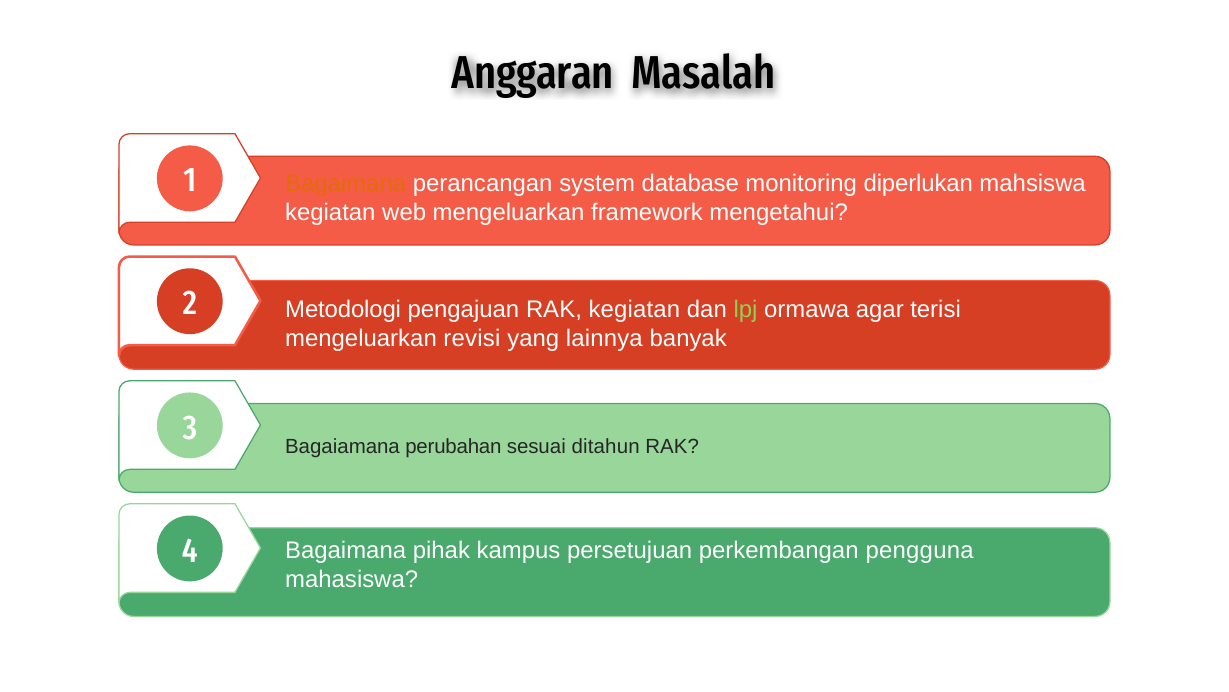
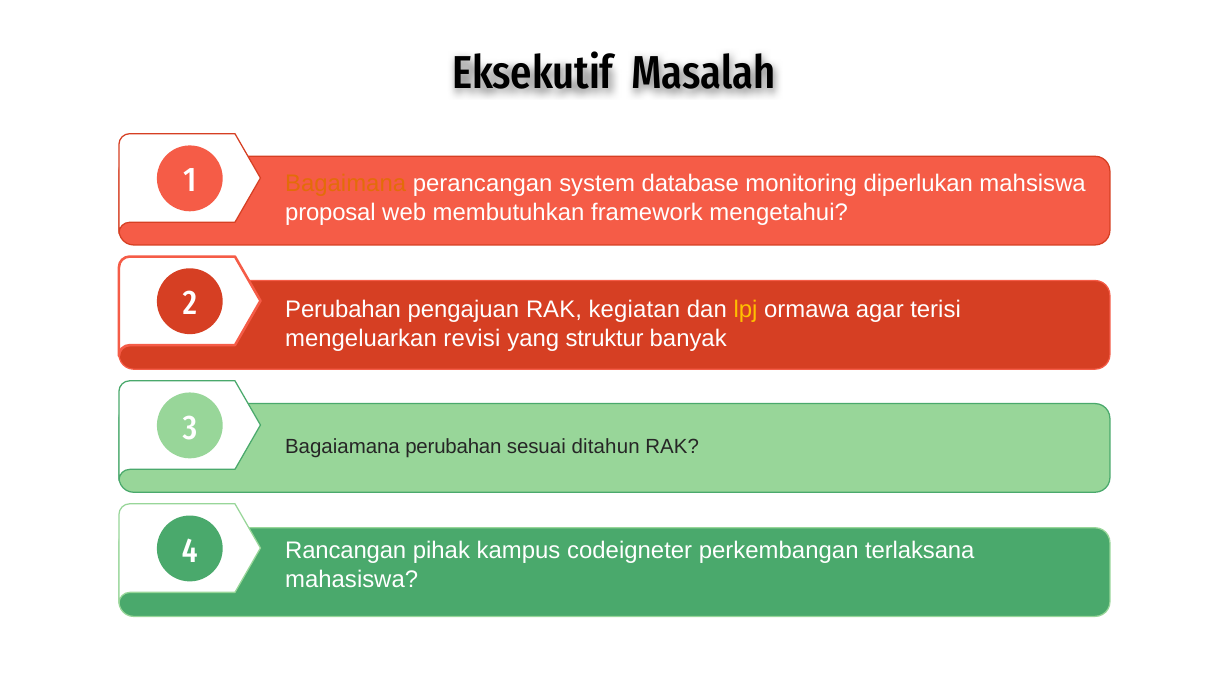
Anggaran: Anggaran -> Eksekutif
kegiatan at (330, 212): kegiatan -> proposal
web mengeluarkan: mengeluarkan -> membutuhkan
Metodologi at (343, 309): Metodologi -> Perubahan
lpj colour: light green -> yellow
lainnya: lainnya -> struktur
Bagaimana at (346, 550): Bagaimana -> Rancangan
persetujuan: persetujuan -> codeigneter
pengguna: pengguna -> terlaksana
